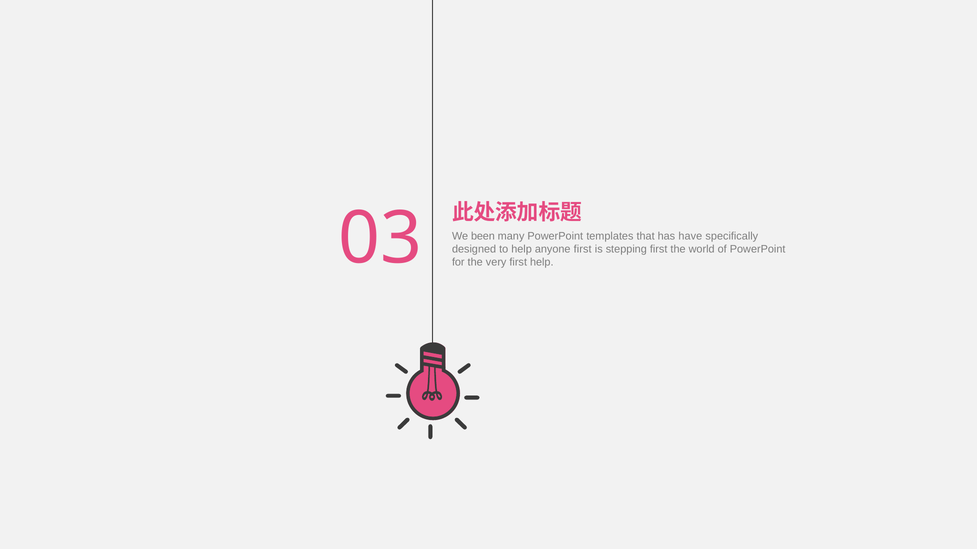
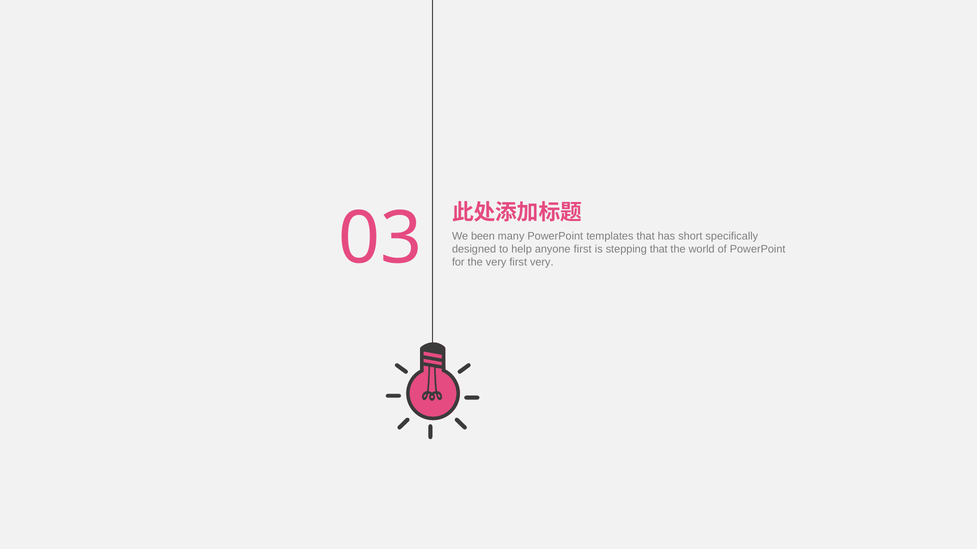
have: have -> short
stepping first: first -> that
first help: help -> very
